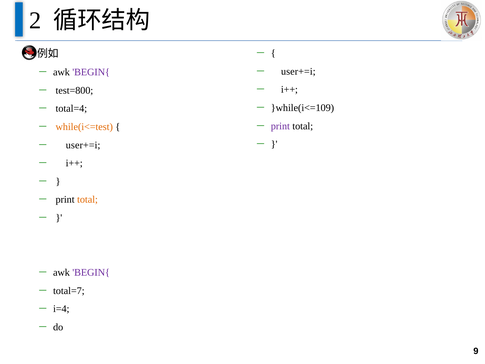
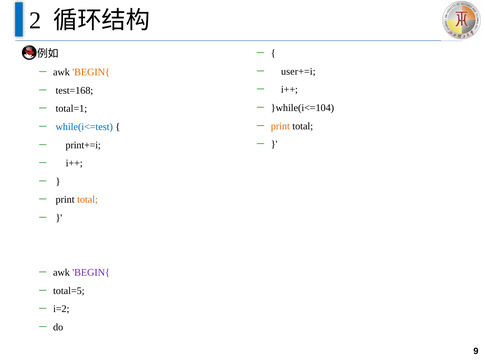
BEGIN{ at (91, 72) colour: purple -> orange
test=800: test=800 -> test=168
}while(i<=109: }while(i<=109 -> }while(i<=104
total=4: total=4 -> total=1
print at (280, 126) colour: purple -> orange
while(i<=test colour: orange -> blue
user+=i at (83, 145): user+=i -> print+=i
total=7: total=7 -> total=5
i=4: i=4 -> i=2
